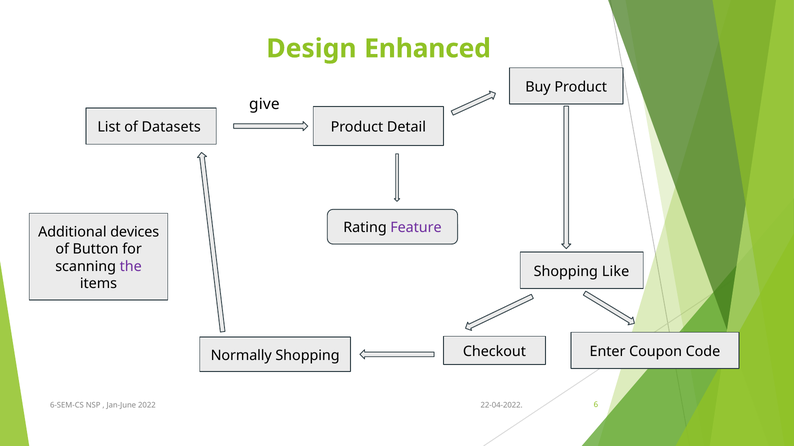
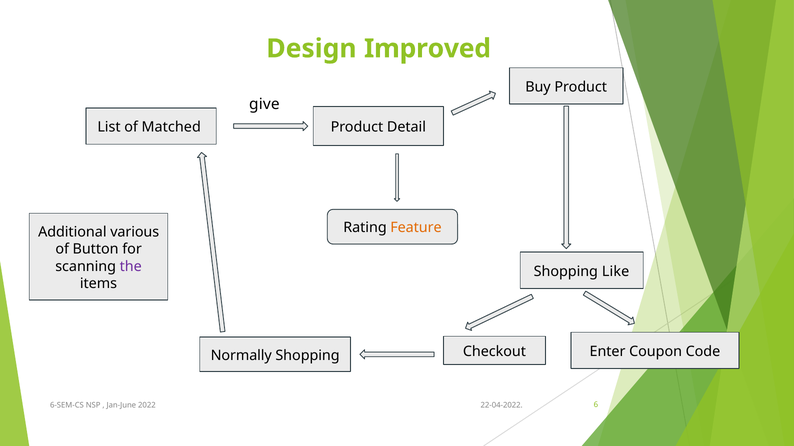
Enhanced: Enhanced -> Improved
Datasets: Datasets -> Matched
Feature colour: purple -> orange
devices: devices -> various
